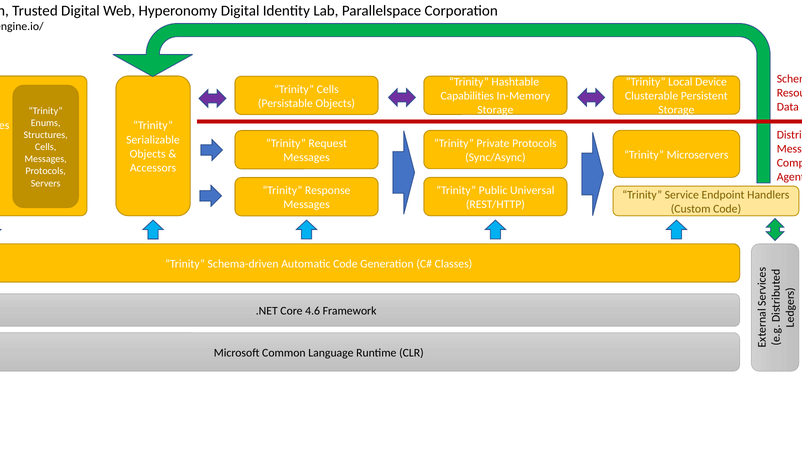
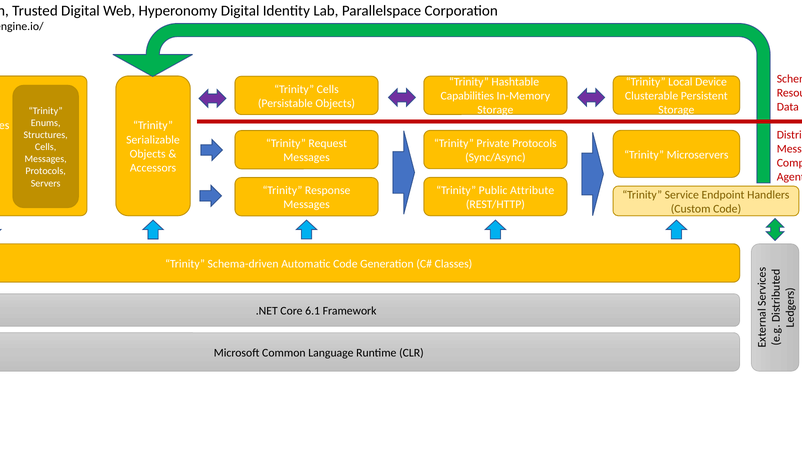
Universal: Universal -> Attribute
4.6: 4.6 -> 6.1
